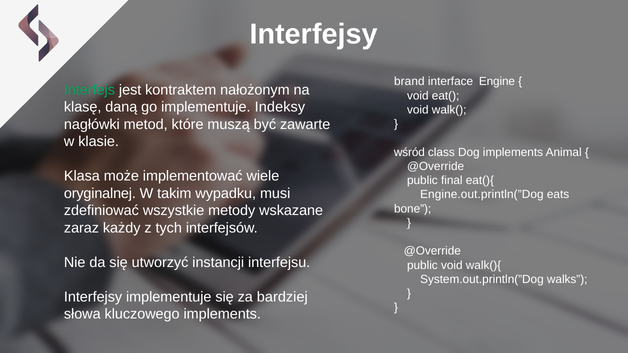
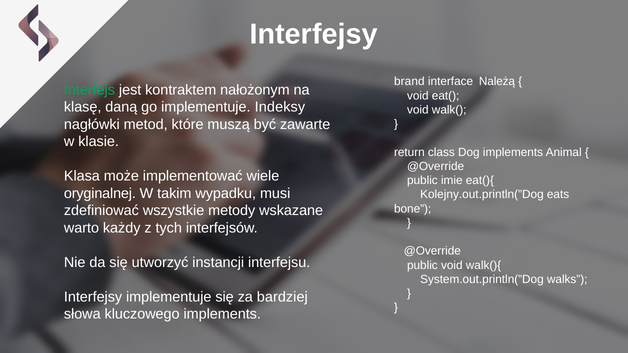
Engine: Engine -> Należą
wśród: wśród -> return
final: final -> imie
Engine.out.println(”Dog: Engine.out.println(”Dog -> Kolejny.out.println(”Dog
zaraz: zaraz -> warto
